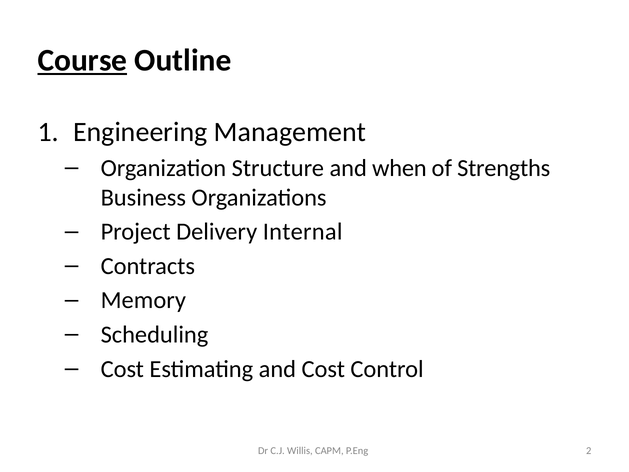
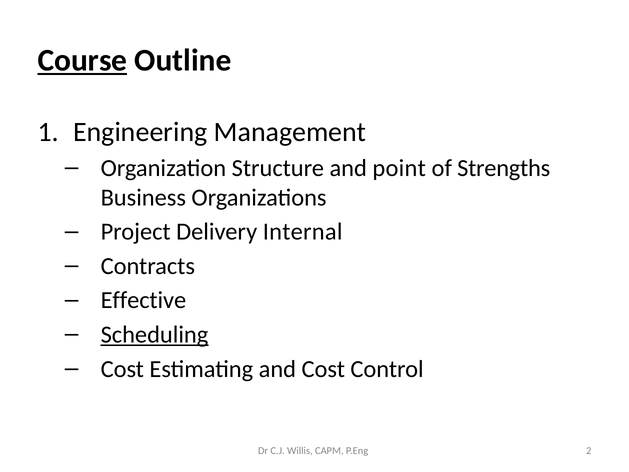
when: when -> point
Memory: Memory -> Effective
Scheduling underline: none -> present
